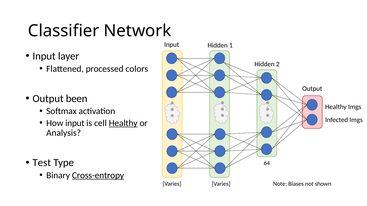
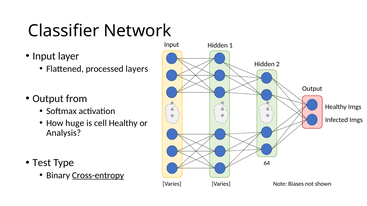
colors: colors -> layers
been: been -> from
How input: input -> huge
Healthy at (123, 123) underline: present -> none
